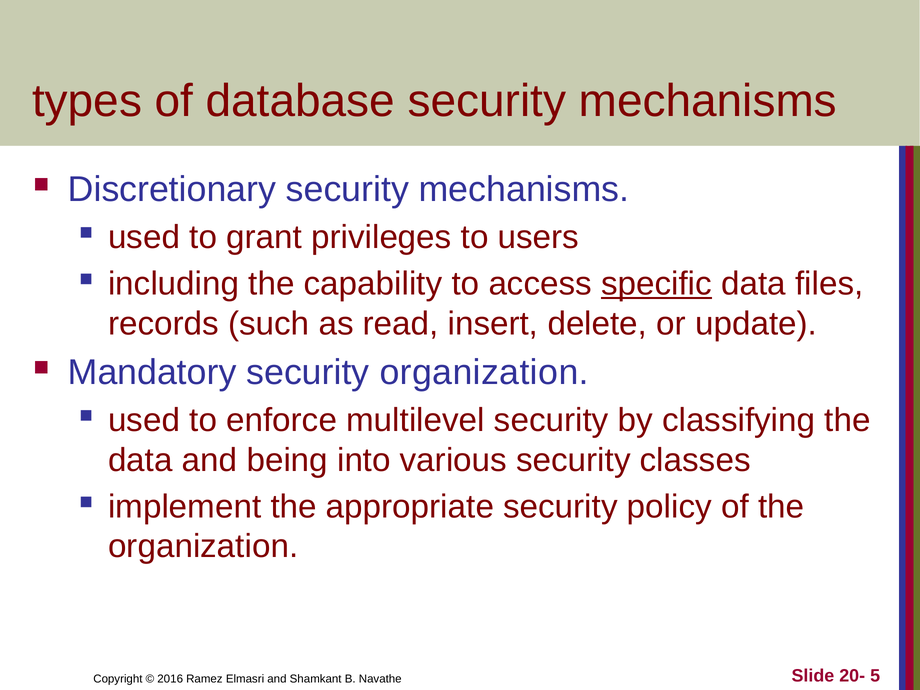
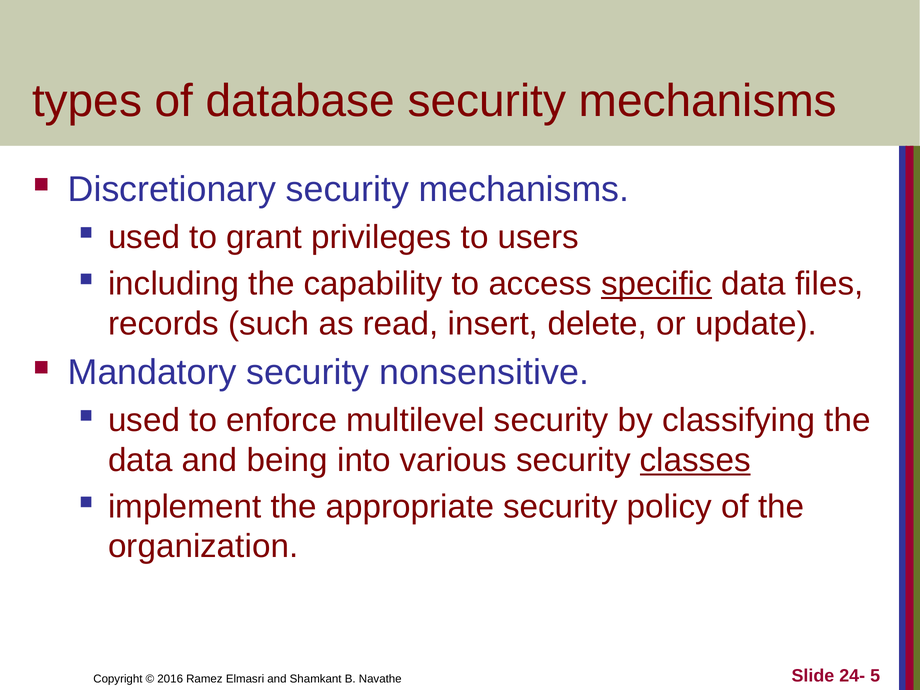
security organization: organization -> nonsensitive
classes underline: none -> present
20-: 20- -> 24-
